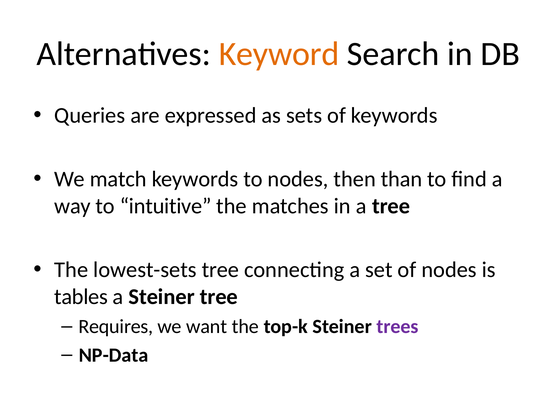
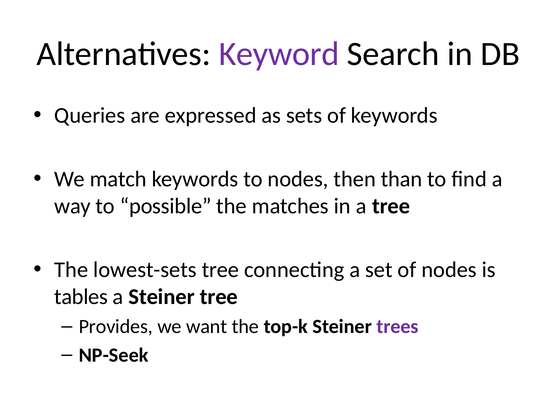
Keyword colour: orange -> purple
intuitive: intuitive -> possible
Requires: Requires -> Provides
NP-Data: NP-Data -> NP-Seek
